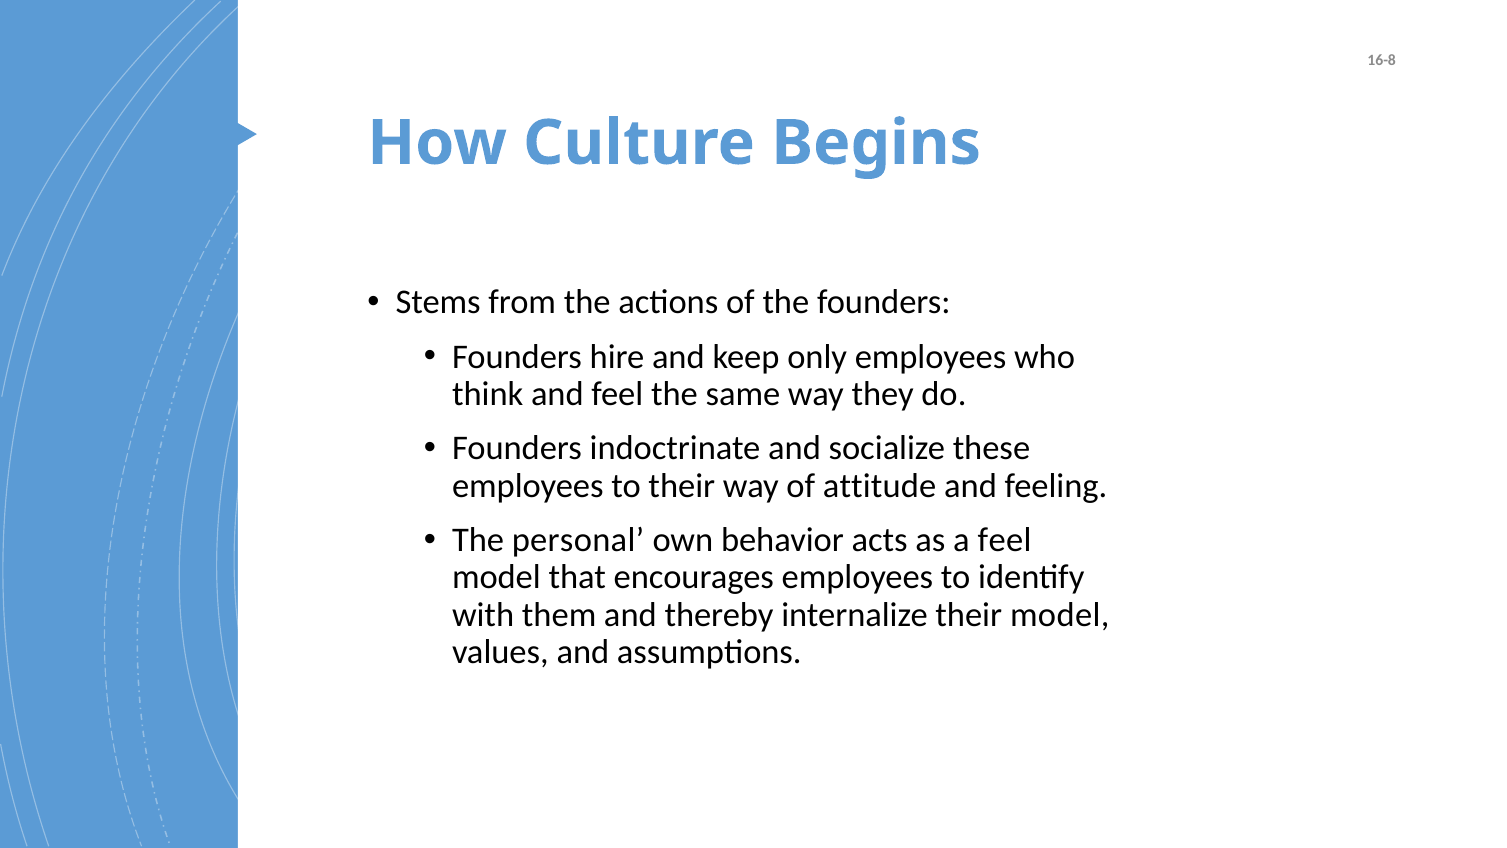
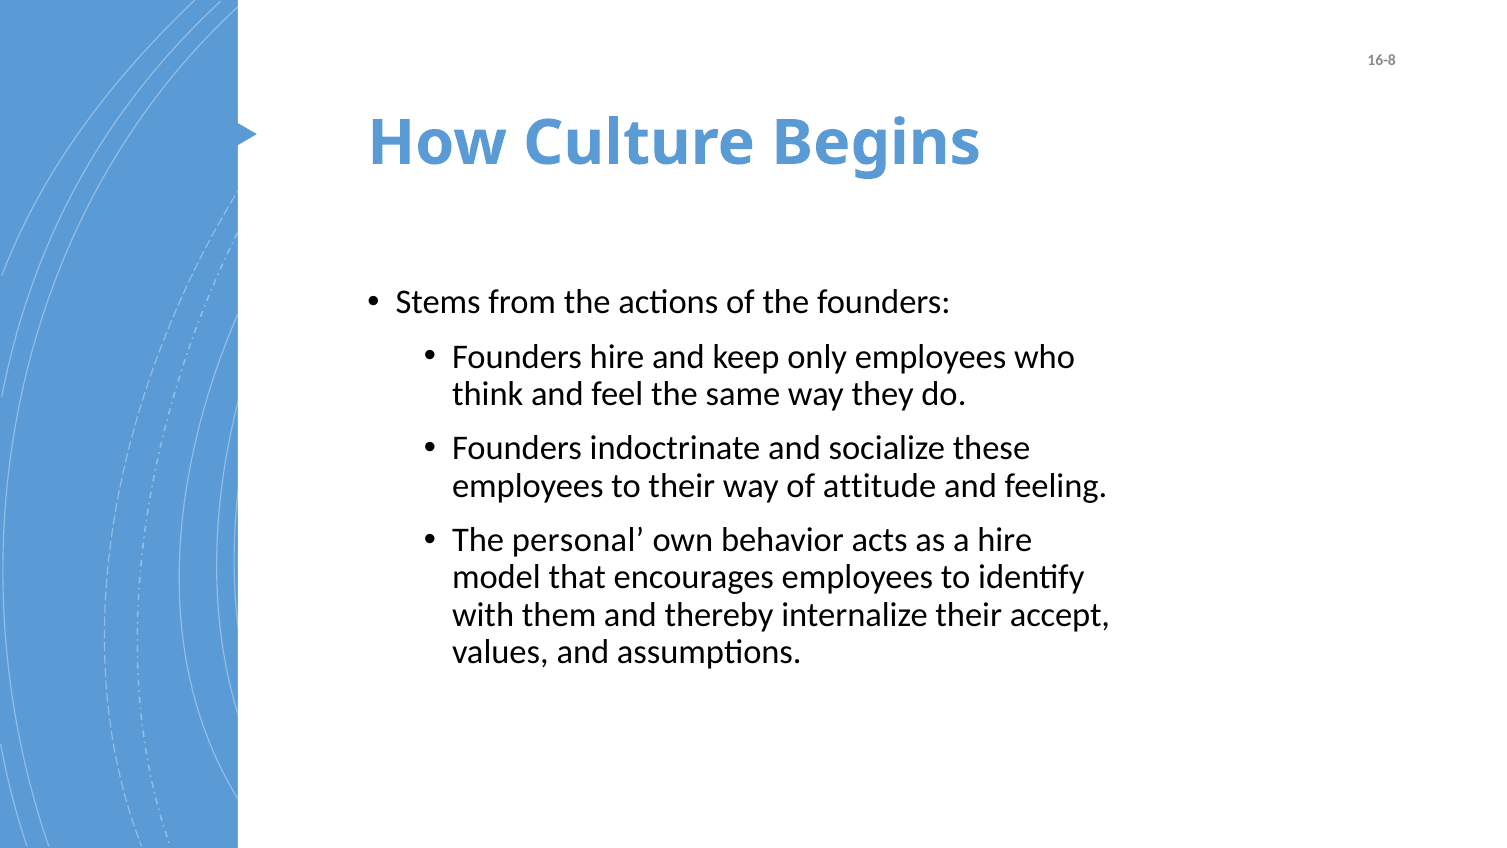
a feel: feel -> hire
their model: model -> accept
